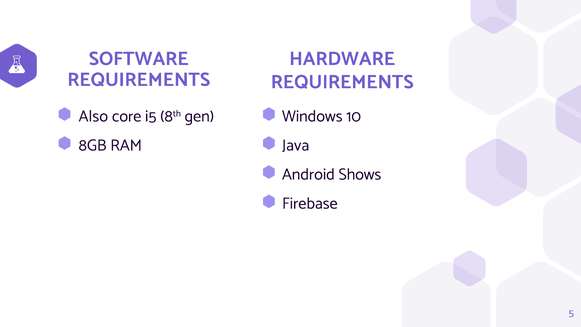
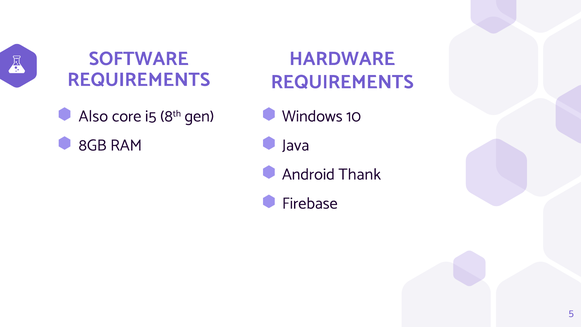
Shows: Shows -> Thank
